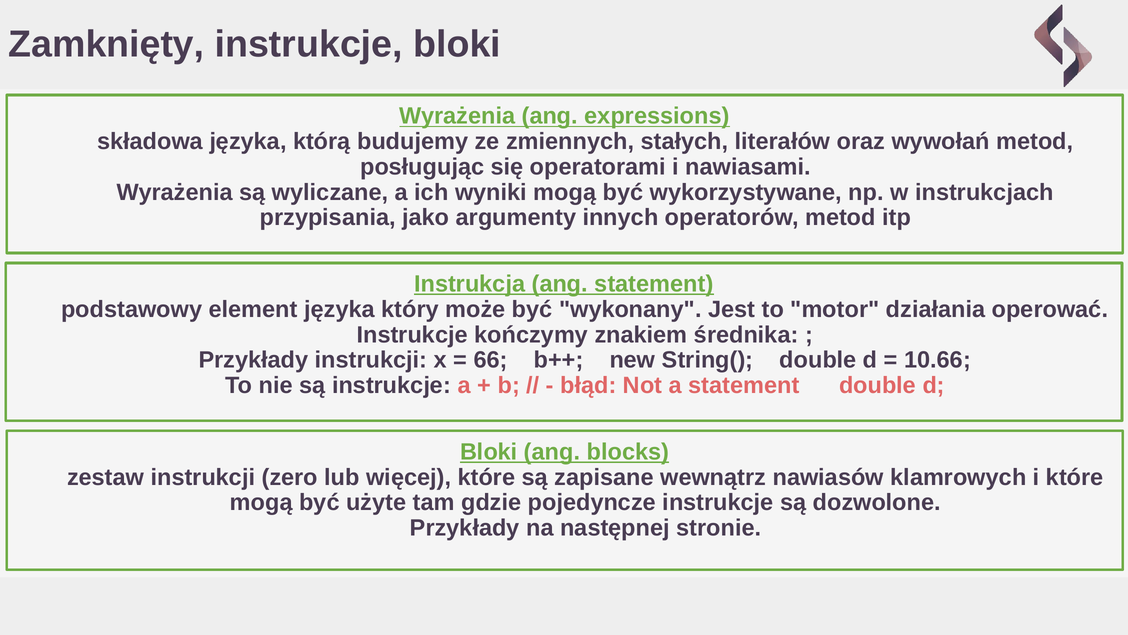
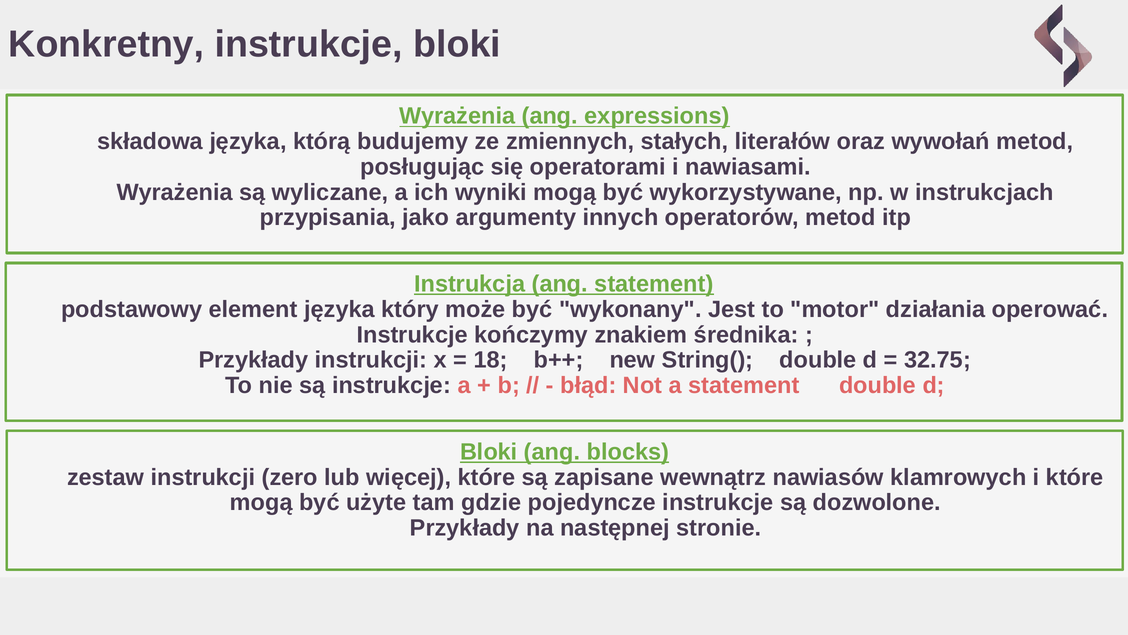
Zamknięty: Zamknięty -> Konkretny
66: 66 -> 18
10.66: 10.66 -> 32.75
